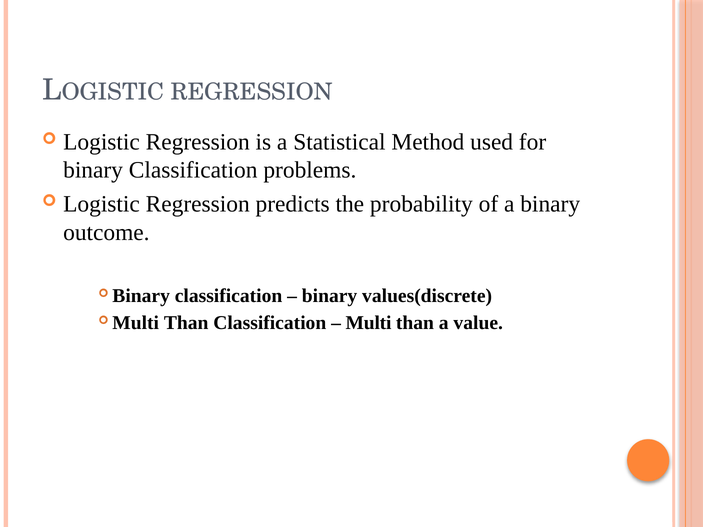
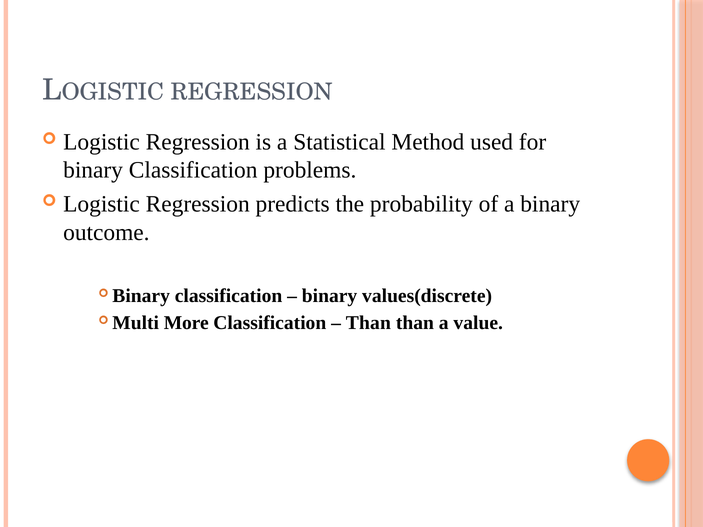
Than at (186, 323): Than -> More
Multi at (369, 323): Multi -> Than
